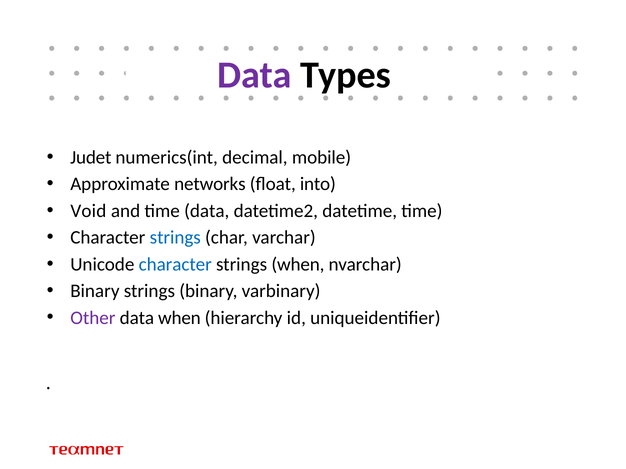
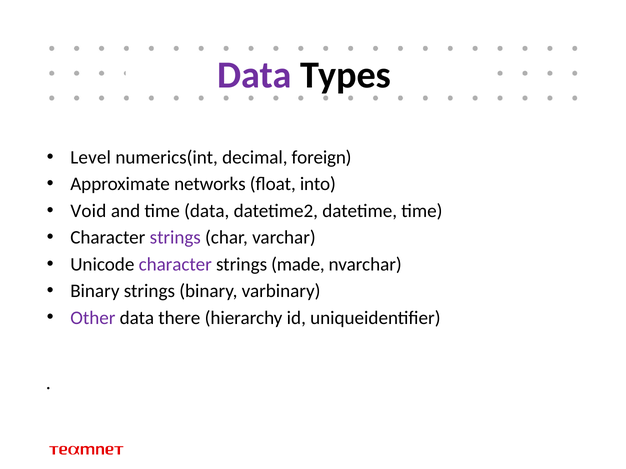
Judet: Judet -> Level
mobile: mobile -> foreign
strings at (175, 238) colour: blue -> purple
character at (175, 265) colour: blue -> purple
strings when: when -> made
data when: when -> there
